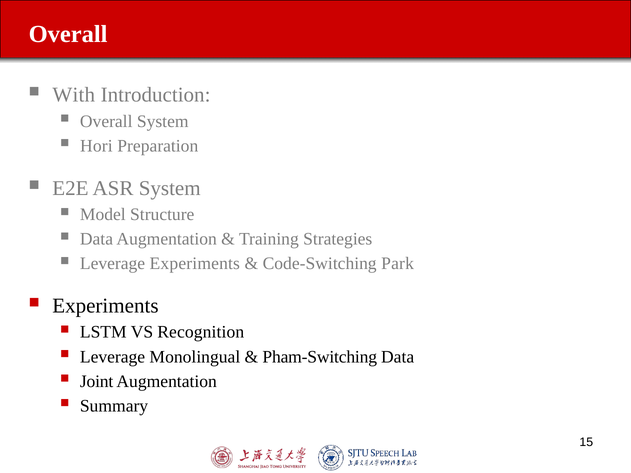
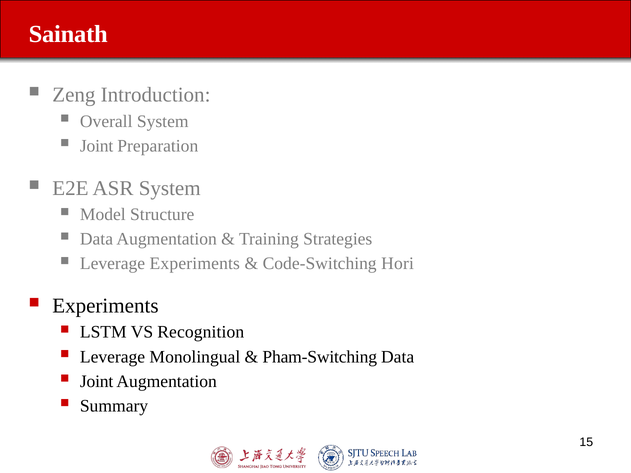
Overall at (68, 34): Overall -> Sainath
With: With -> Zeng
Hori at (96, 146): Hori -> Joint
Park: Park -> Hori
